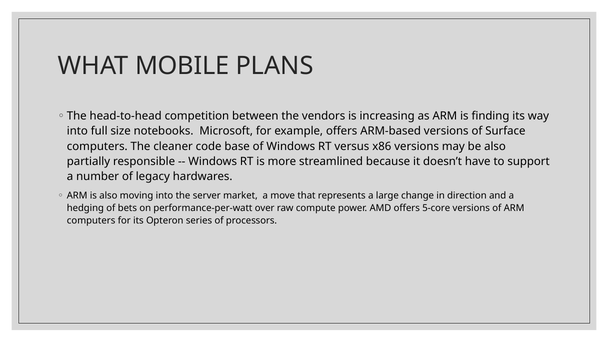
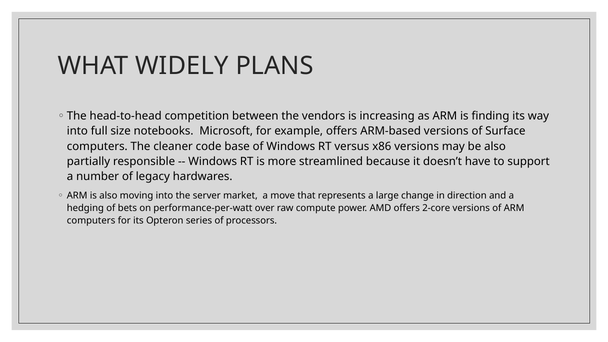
MOBILE: MOBILE -> WIDELY
5-core: 5-core -> 2-core
